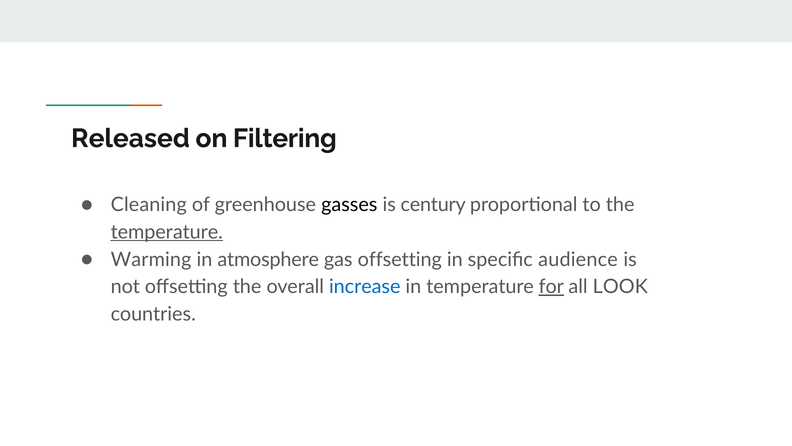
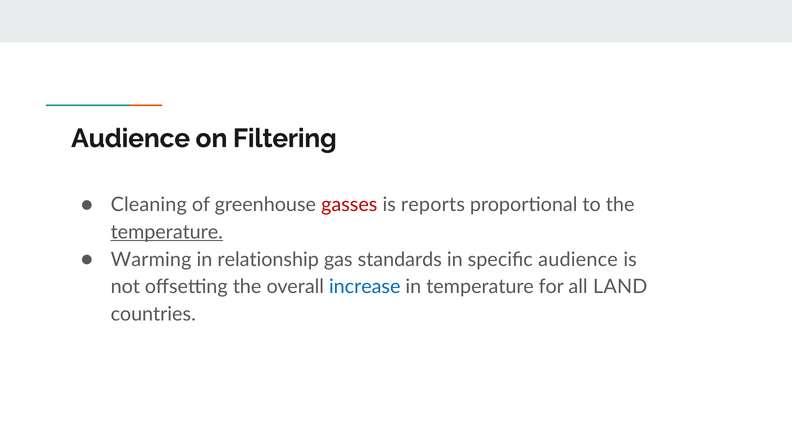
Released at (130, 138): Released -> Audience
gasses colour: black -> red
century: century -> reports
atmosphere: atmosphere -> relationship
gas offsetting: offsetting -> standards
for underline: present -> none
LOOK: LOOK -> LAND
